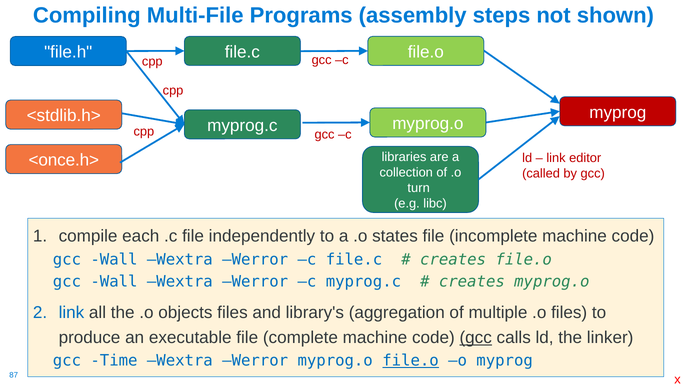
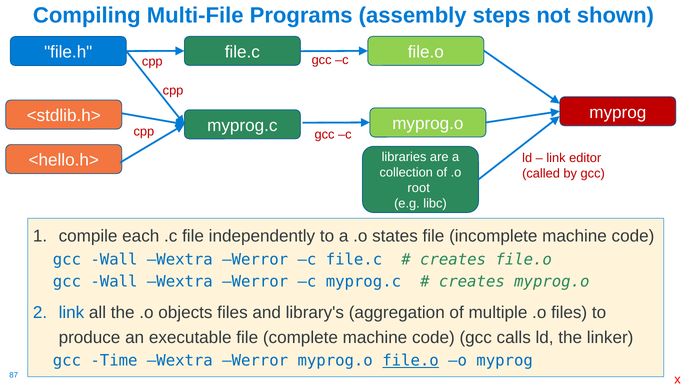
<once.h>: <once.h> -> <hello.h>
turn: turn -> root
gcc at (476, 337) underline: present -> none
